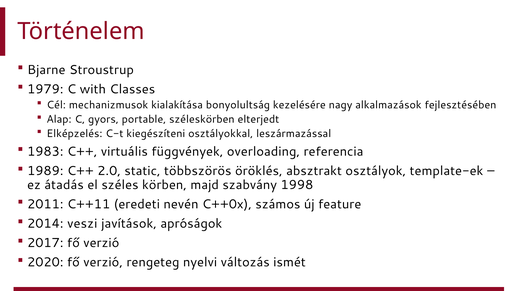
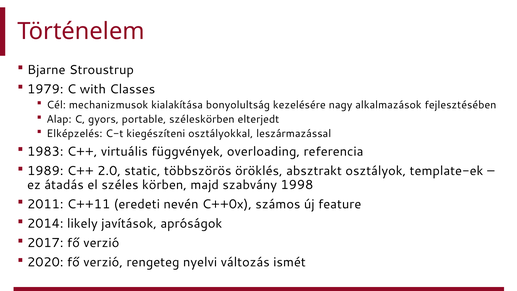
veszi: veszi -> likely
